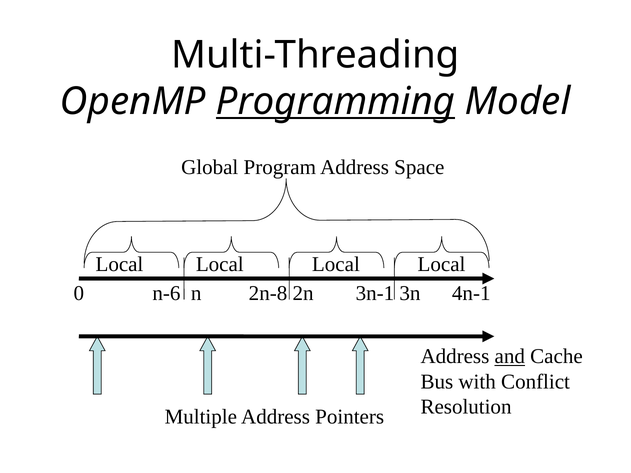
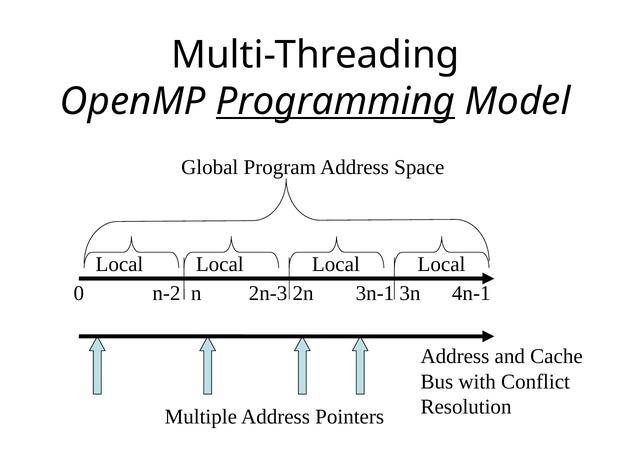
n-6: n-6 -> n-2
2n-8: 2n-8 -> 2n-3
and underline: present -> none
